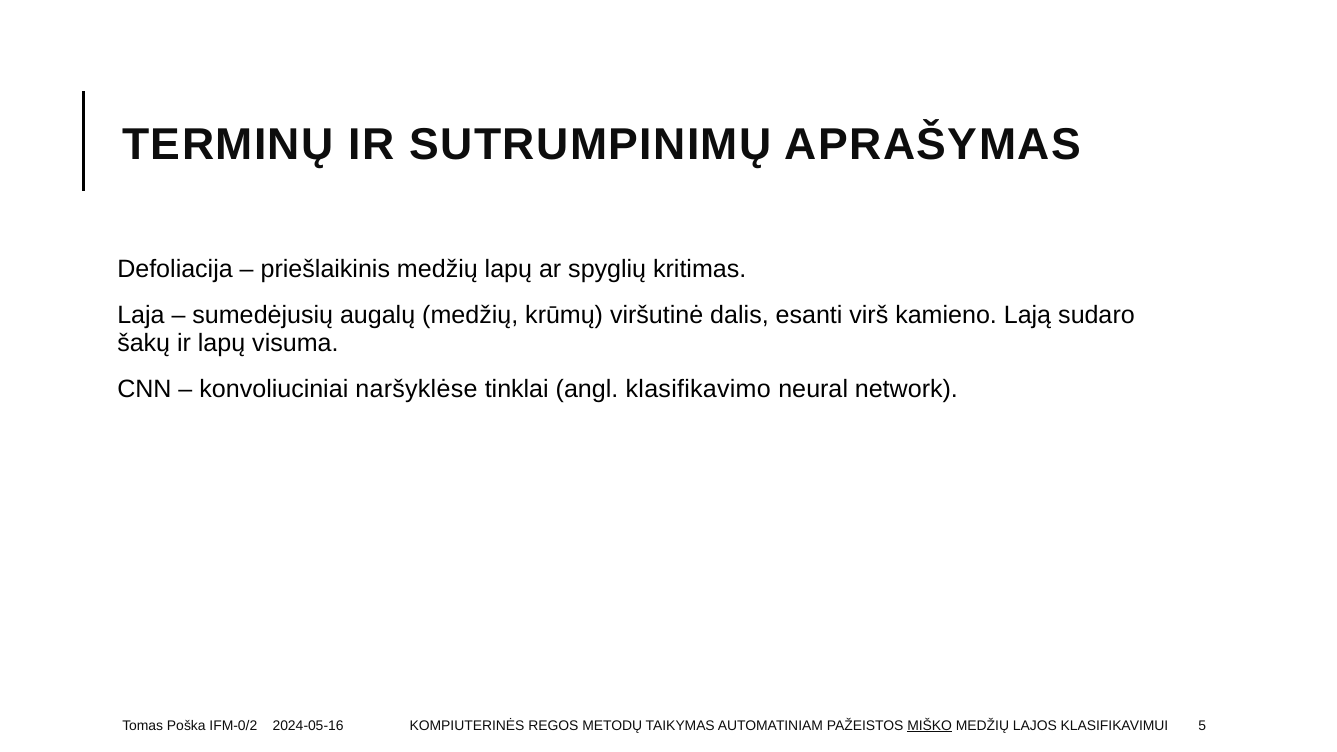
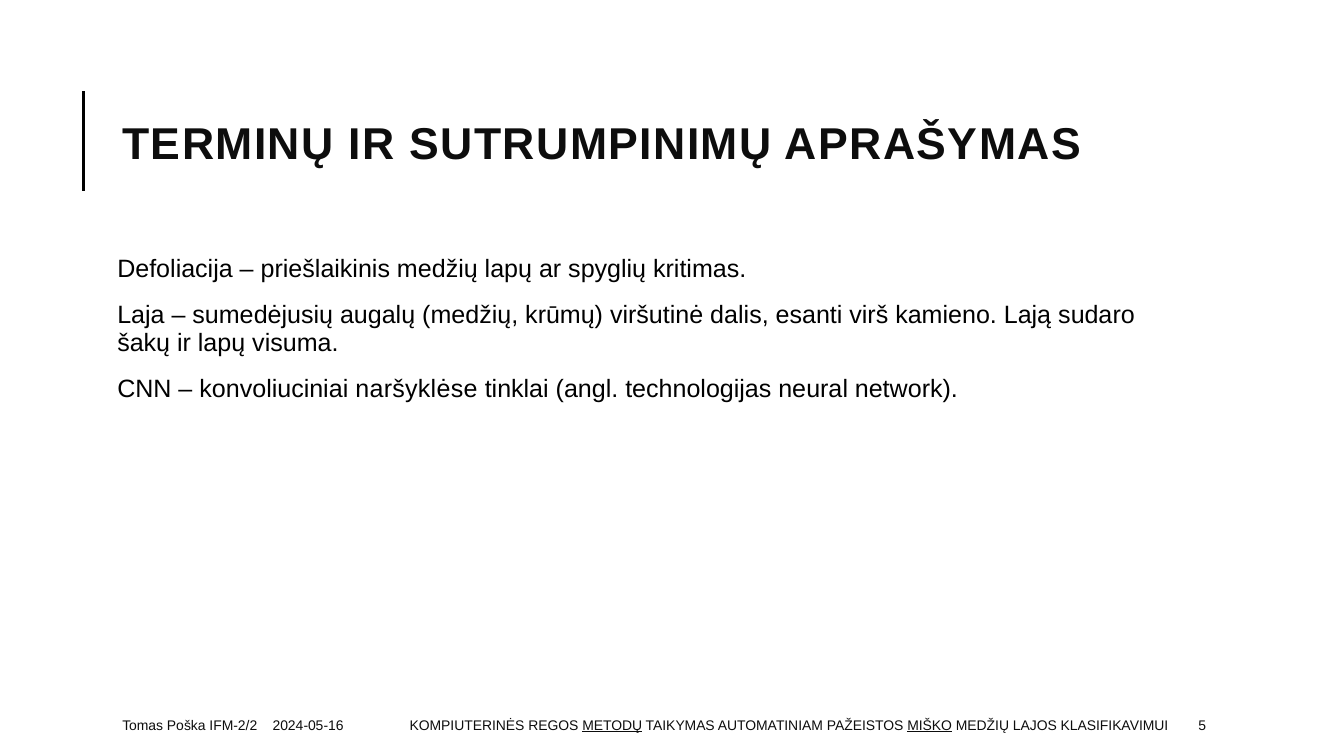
klasifikavimo: klasifikavimo -> technologijas
IFM-0/2: IFM-0/2 -> IFM-2/2
METODŲ underline: none -> present
